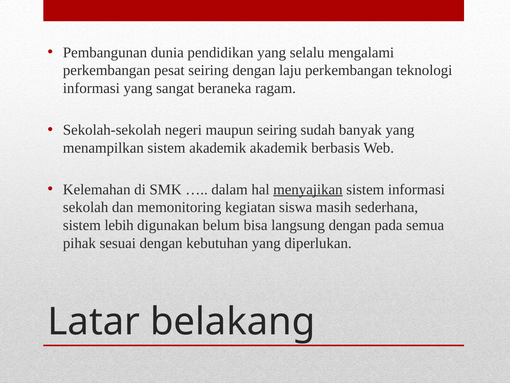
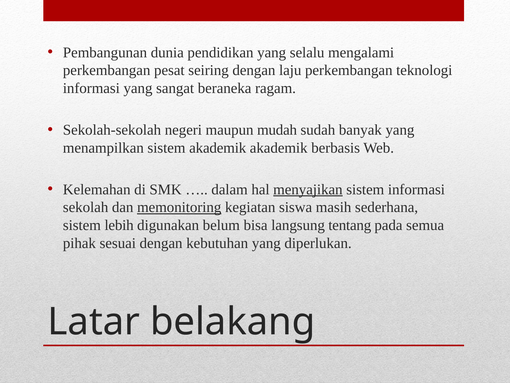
maupun seiring: seiring -> mudah
memonitoring underline: none -> present
langsung dengan: dengan -> tentang
